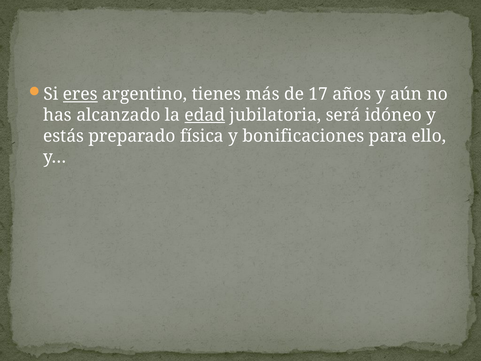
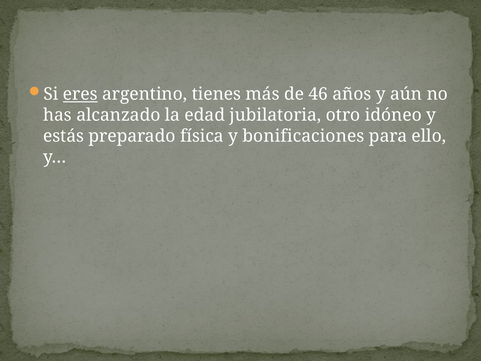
17: 17 -> 46
edad underline: present -> none
será: será -> otro
